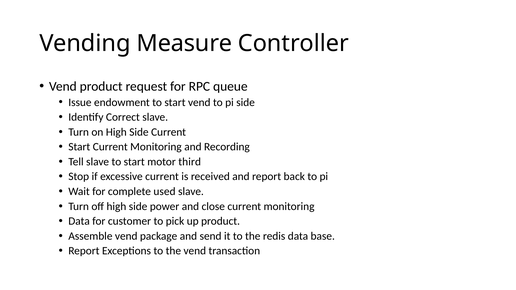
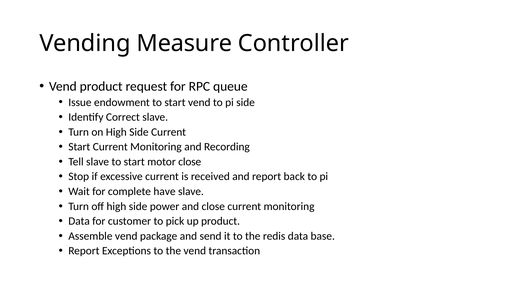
motor third: third -> close
used: used -> have
